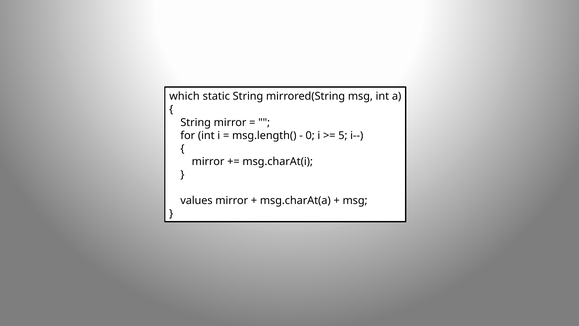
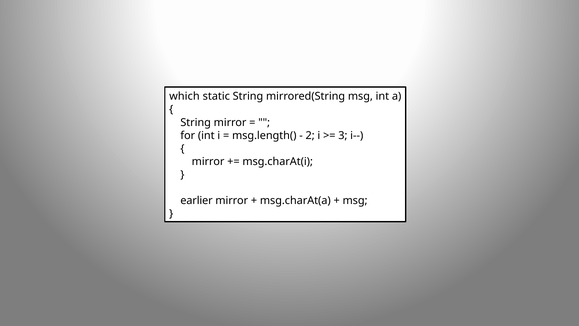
0: 0 -> 2
5: 5 -> 3
values: values -> earlier
